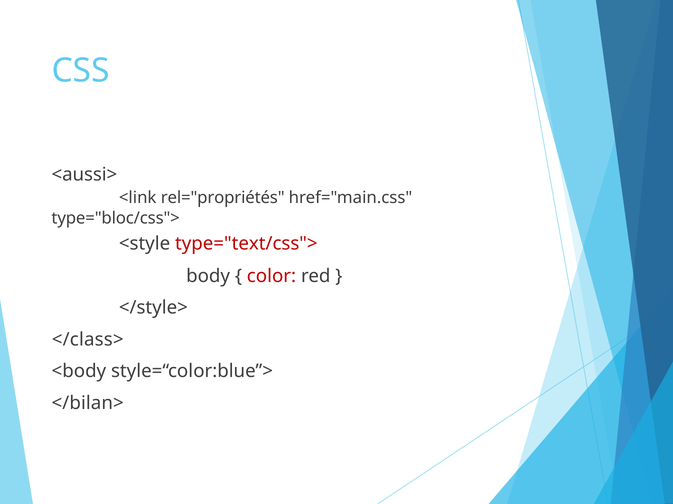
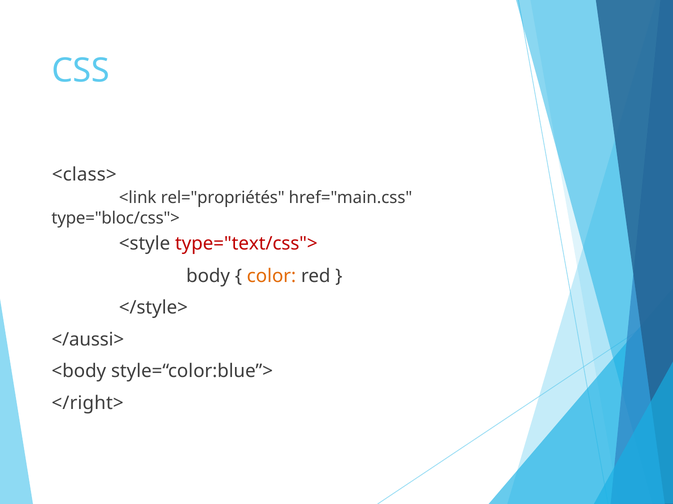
<aussi>: <aussi> -> <class>
color colour: red -> orange
</class>: </class> -> </aussi>
</bilan>: </bilan> -> </right>
